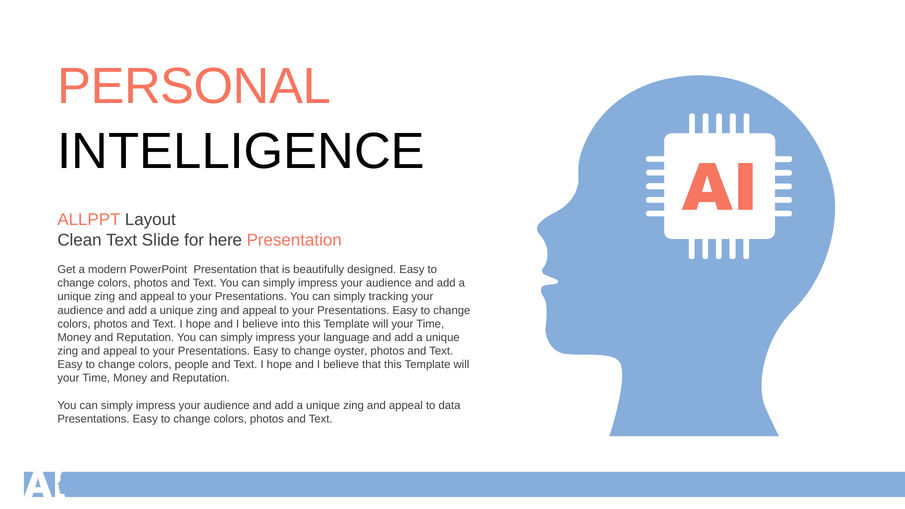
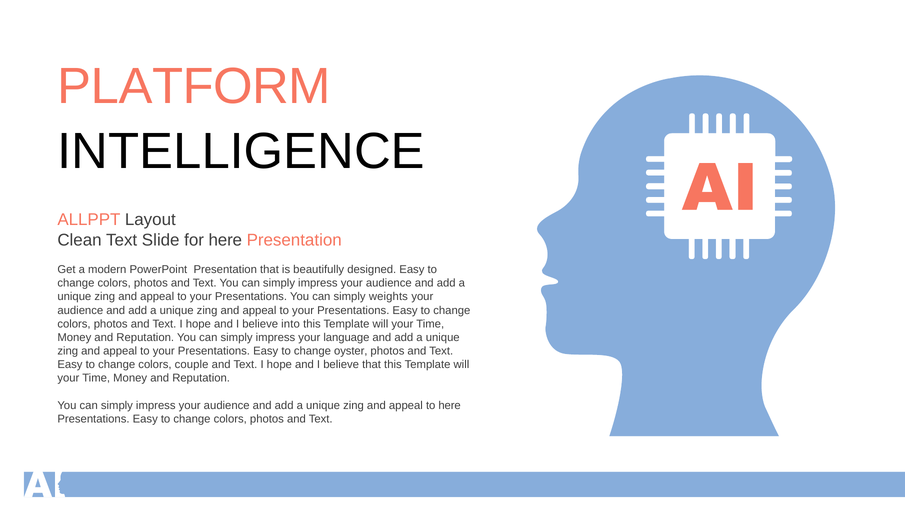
PERSONAL: PERSONAL -> PLATFORM
tracking: tracking -> weights
people: people -> couple
to data: data -> here
